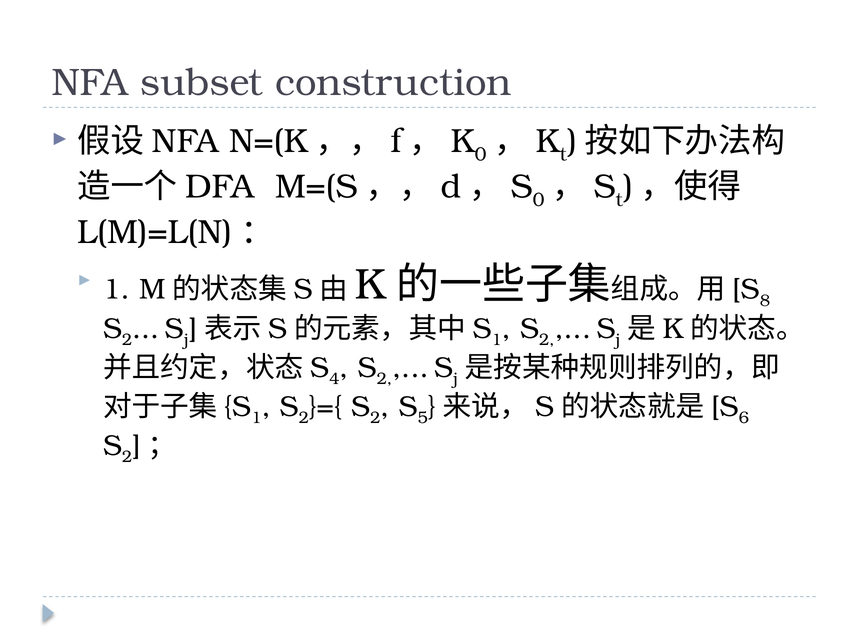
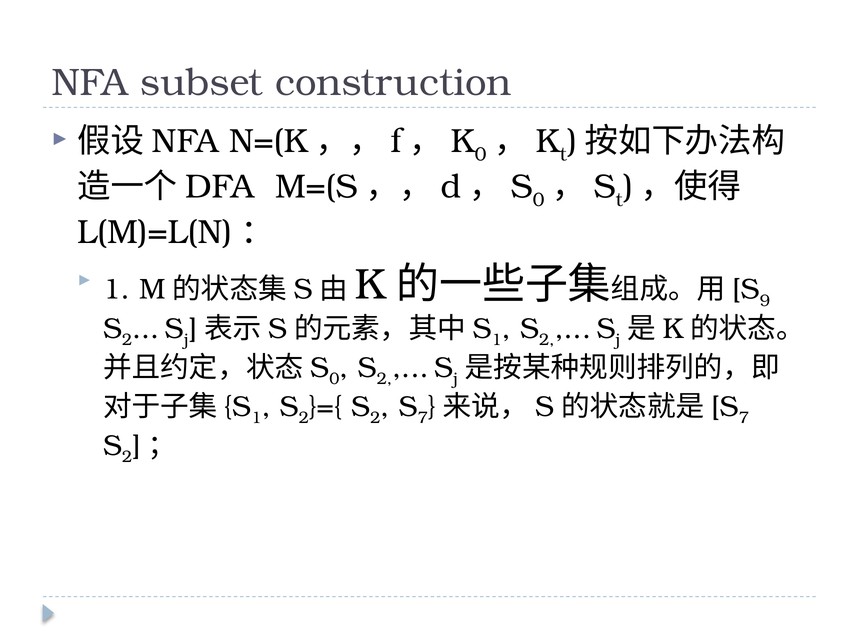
8: 8 -> 9
4 at (334, 379): 4 -> 0
5 at (423, 418): 5 -> 7
6 at (744, 418): 6 -> 7
